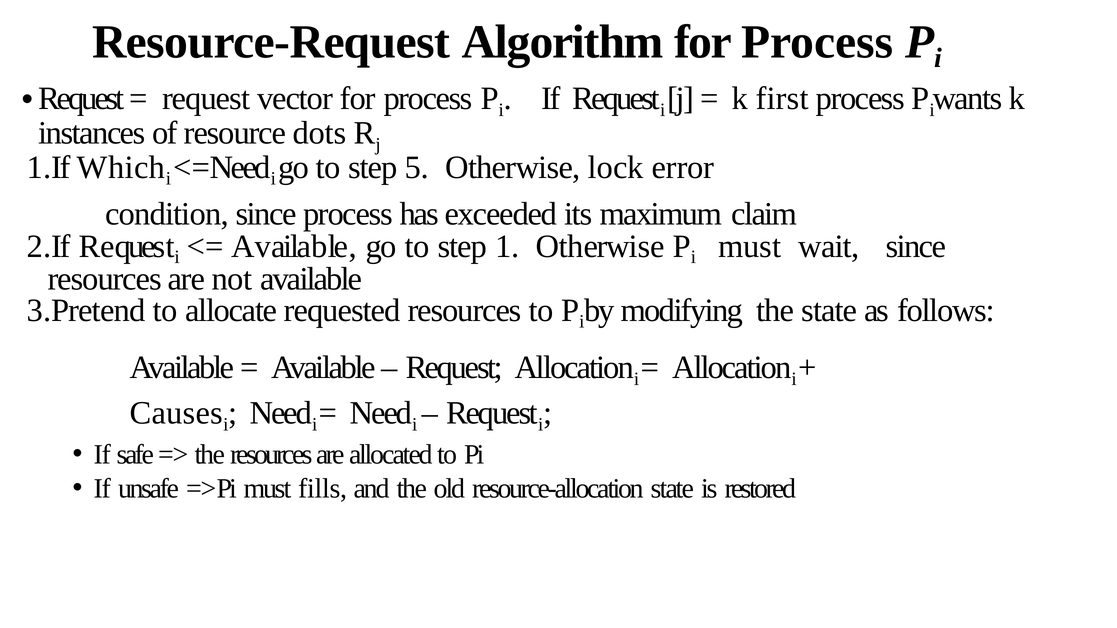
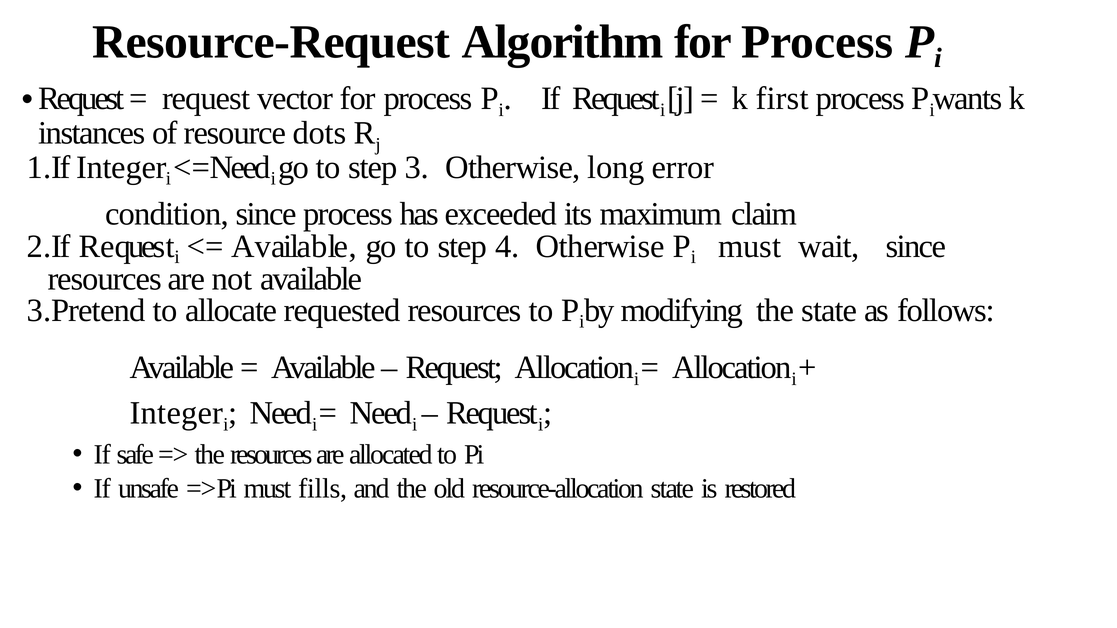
Which at (121, 168): Which -> Integer
5: 5 -> 3
lock: lock -> long
1: 1 -> 4
Causes at (176, 413): Causes -> Integer
